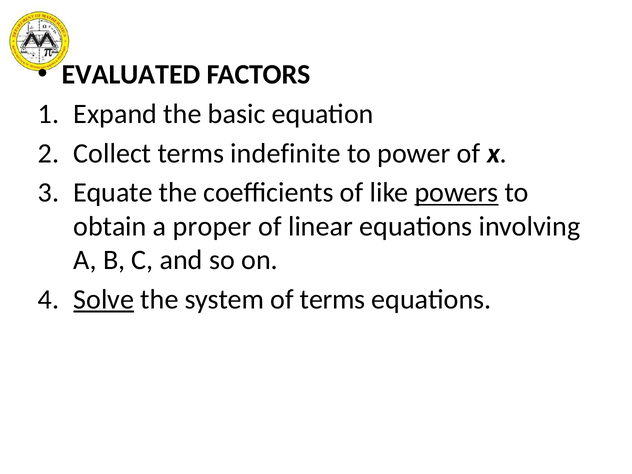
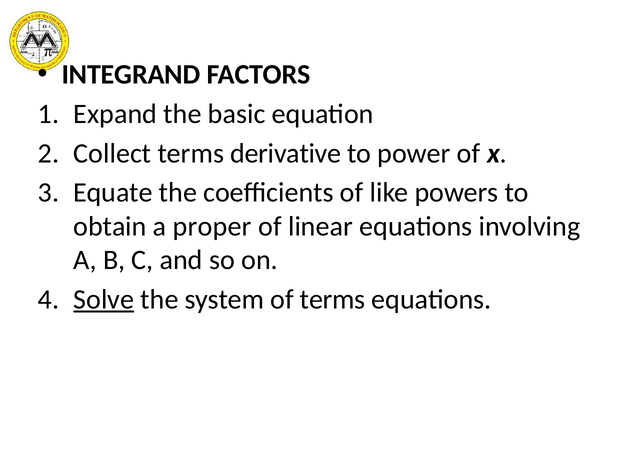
EVALUATED: EVALUATED -> INTEGRAND
indefinite: indefinite -> derivative
powers underline: present -> none
